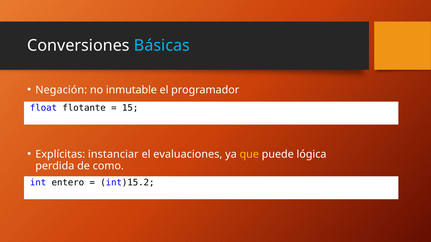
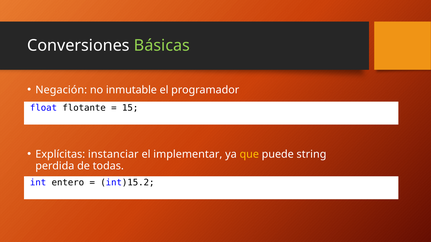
Básicas colour: light blue -> light green
evaluaciones: evaluaciones -> implementar
lógica: lógica -> string
como: como -> todas
